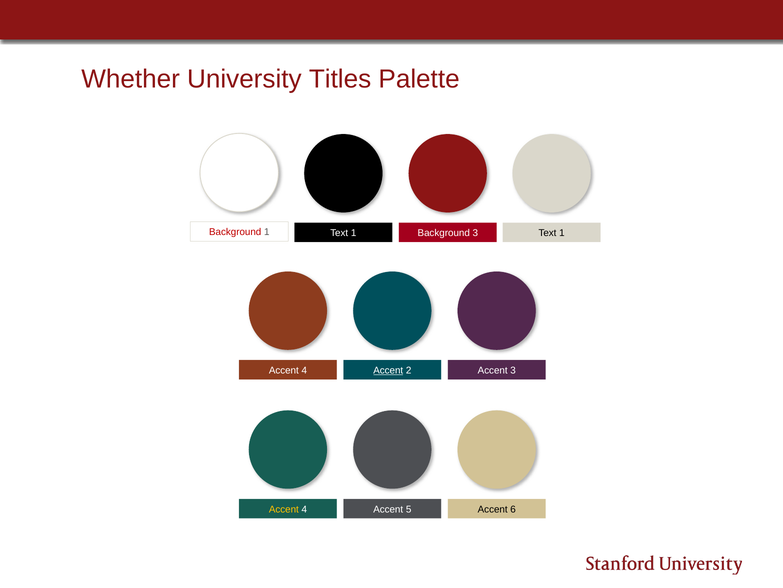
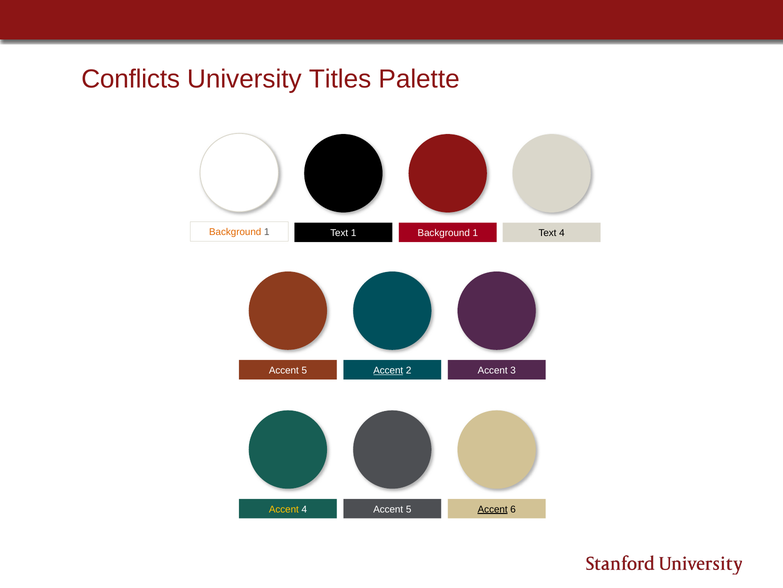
Whether: Whether -> Conflicts
Background at (235, 232) colour: red -> orange
3 at (475, 233): 3 -> 1
1 at (562, 233): 1 -> 4
4 at (304, 370): 4 -> 5
Accent at (493, 509) underline: none -> present
